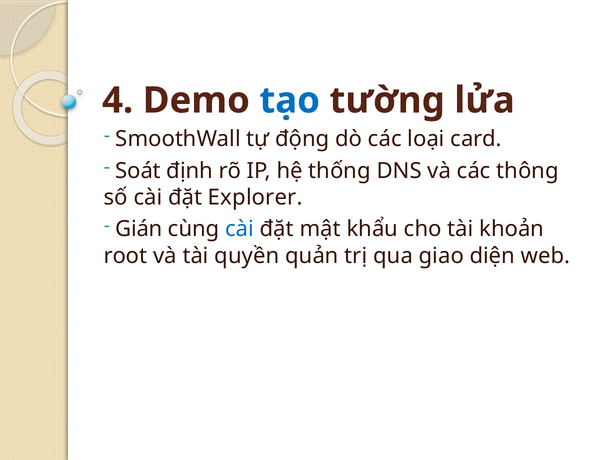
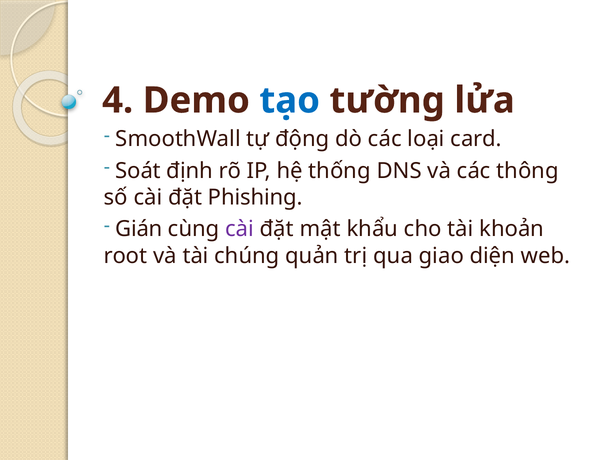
Explorer: Explorer -> Phishing
cài at (240, 229) colour: blue -> purple
quyền: quyền -> chúng
